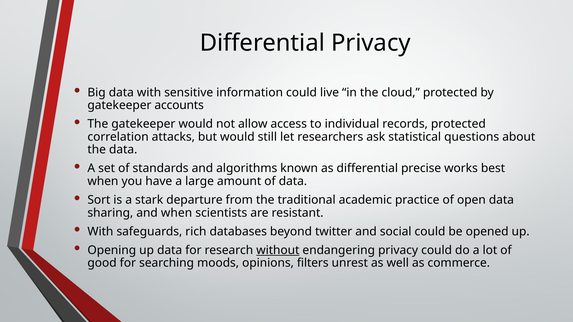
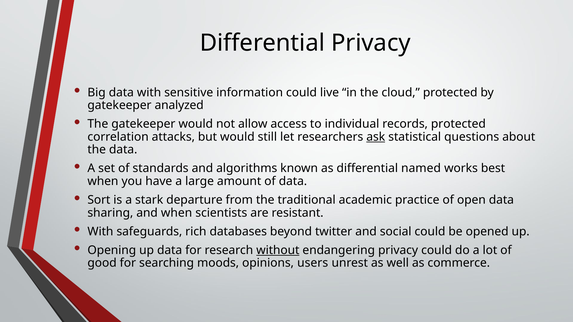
accounts: accounts -> analyzed
ask underline: none -> present
precise: precise -> named
filters: filters -> users
